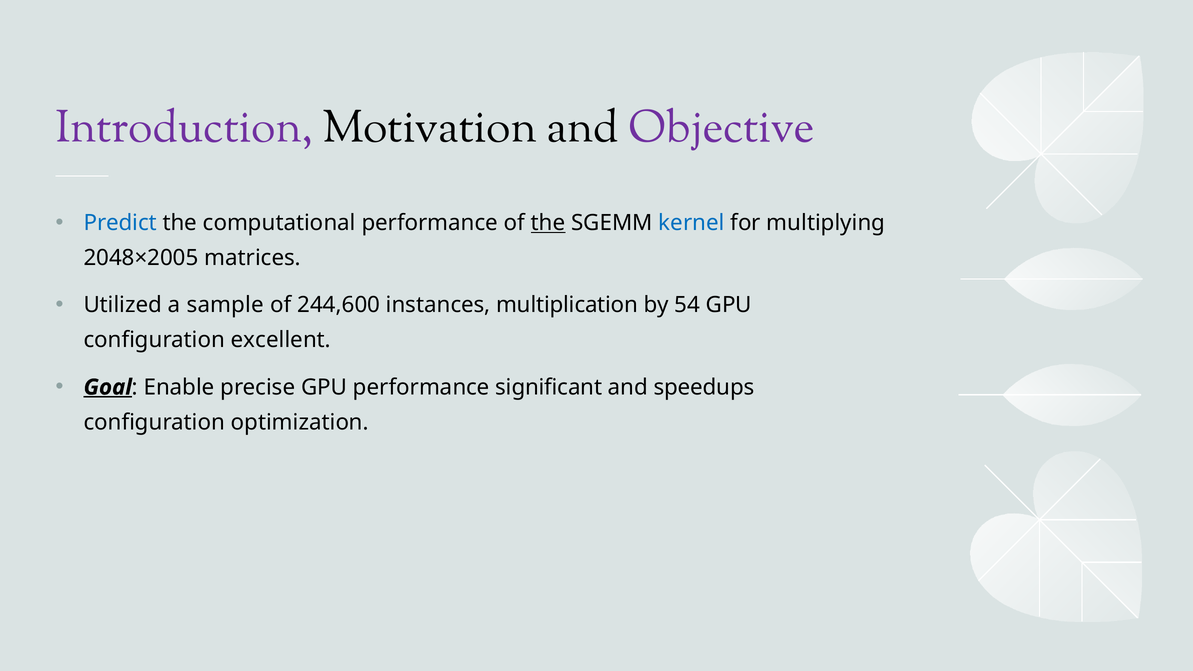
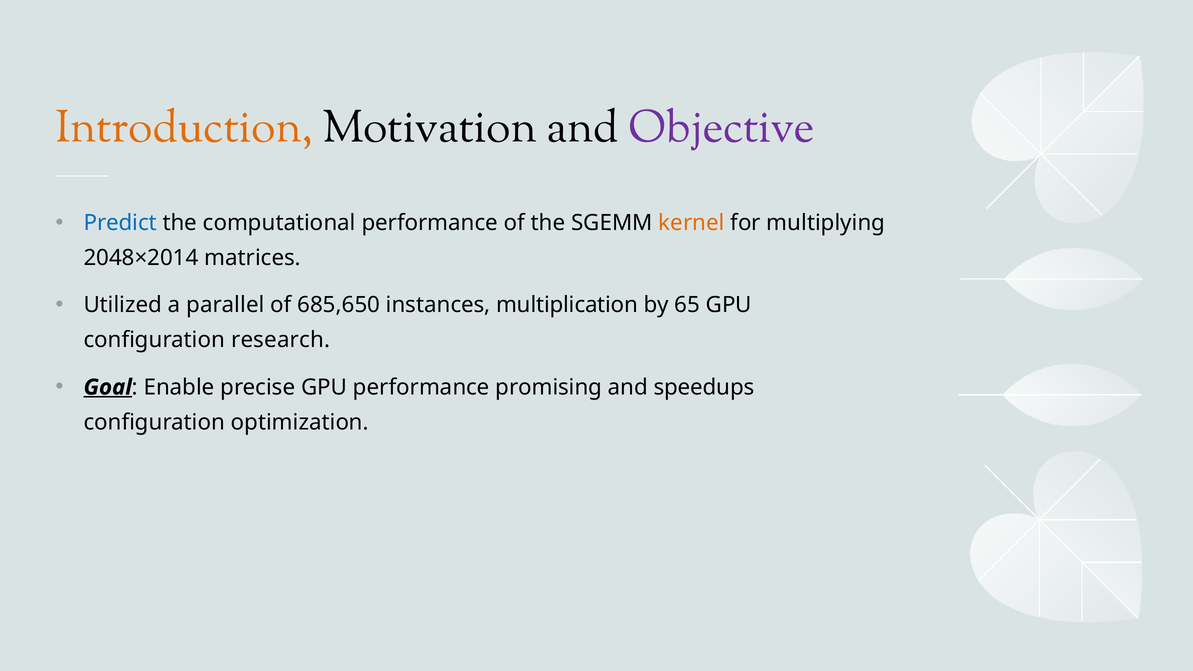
Introduction colour: purple -> orange
the at (548, 223) underline: present -> none
kernel colour: blue -> orange
2048×2005: 2048×2005 -> 2048×2014
sample: sample -> parallel
244,600: 244,600 -> 685,650
54: 54 -> 65
excellent: excellent -> research
significant: significant -> promising
